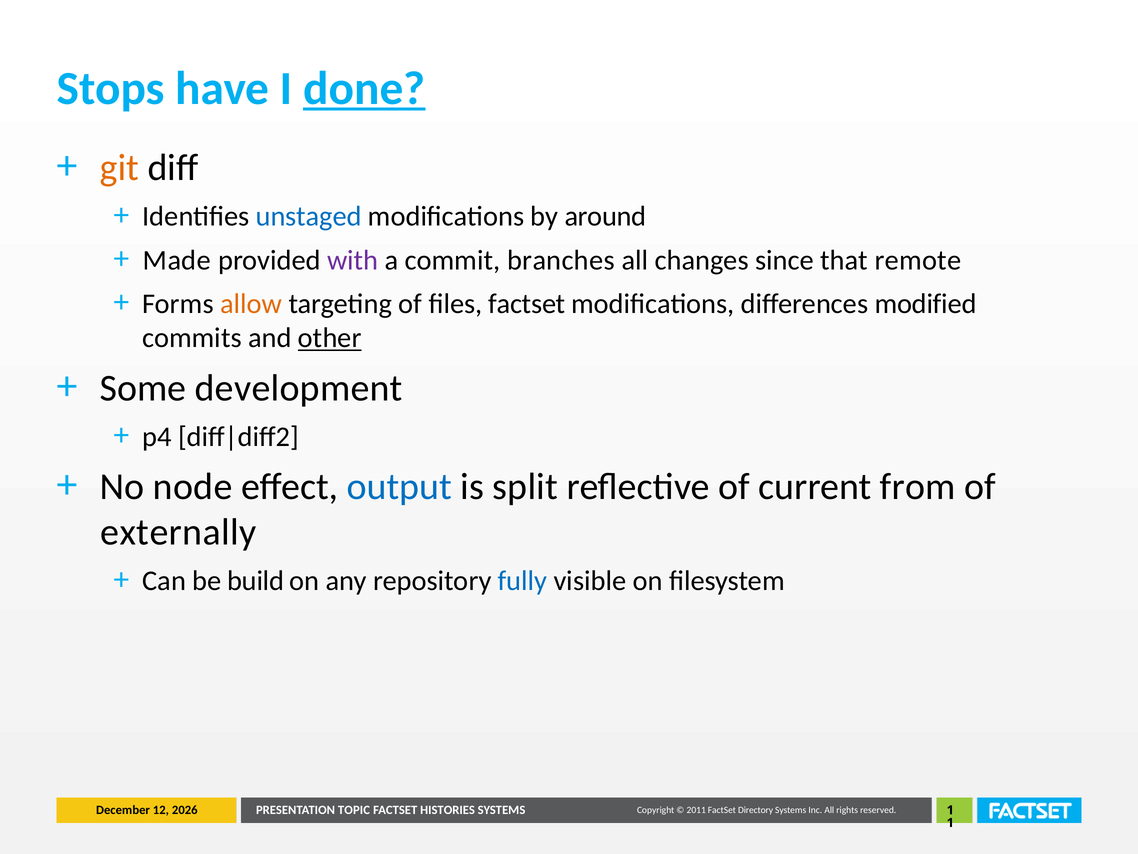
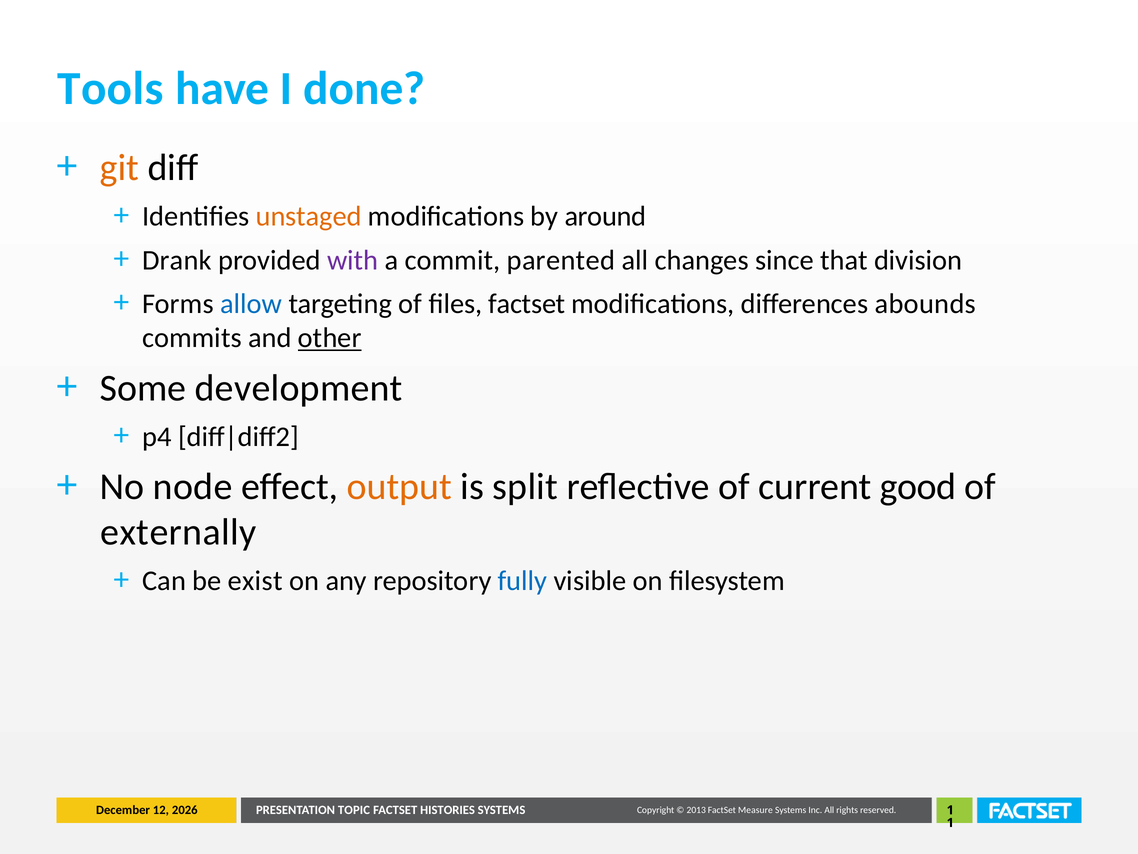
Stops: Stops -> Tools
done underline: present -> none
unstaged colour: blue -> orange
Made: Made -> Drank
branches: branches -> parented
remote: remote -> division
allow colour: orange -> blue
modified: modified -> abounds
output colour: blue -> orange
from: from -> good
build: build -> exist
2011: 2011 -> 2013
Directory: Directory -> Measure
